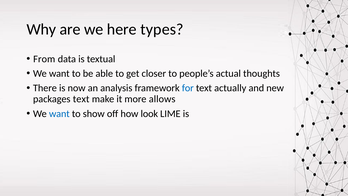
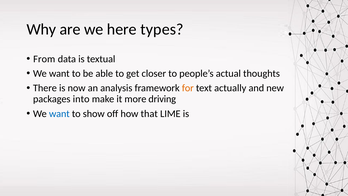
for colour: blue -> orange
packages text: text -> into
allows: allows -> driving
look: look -> that
